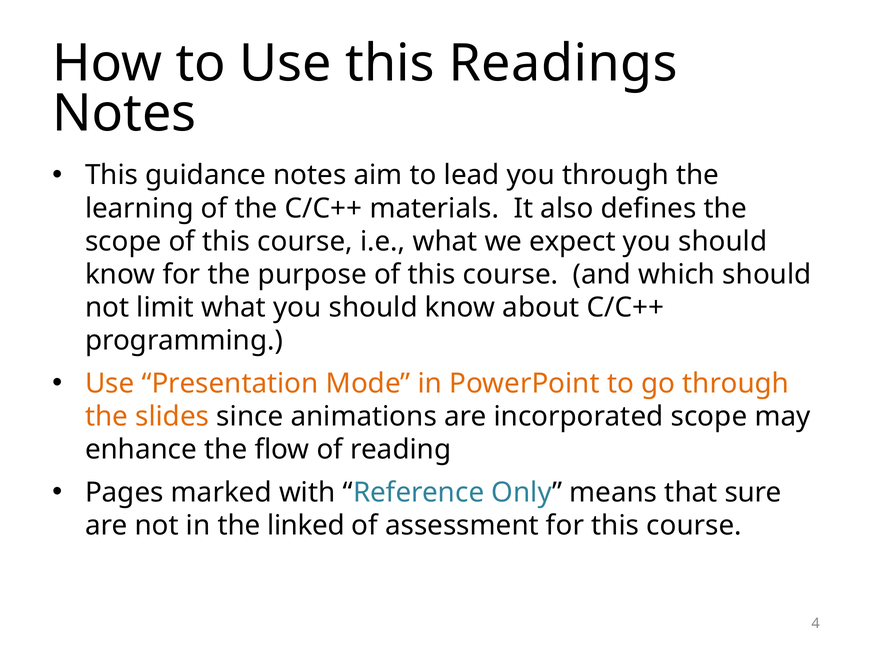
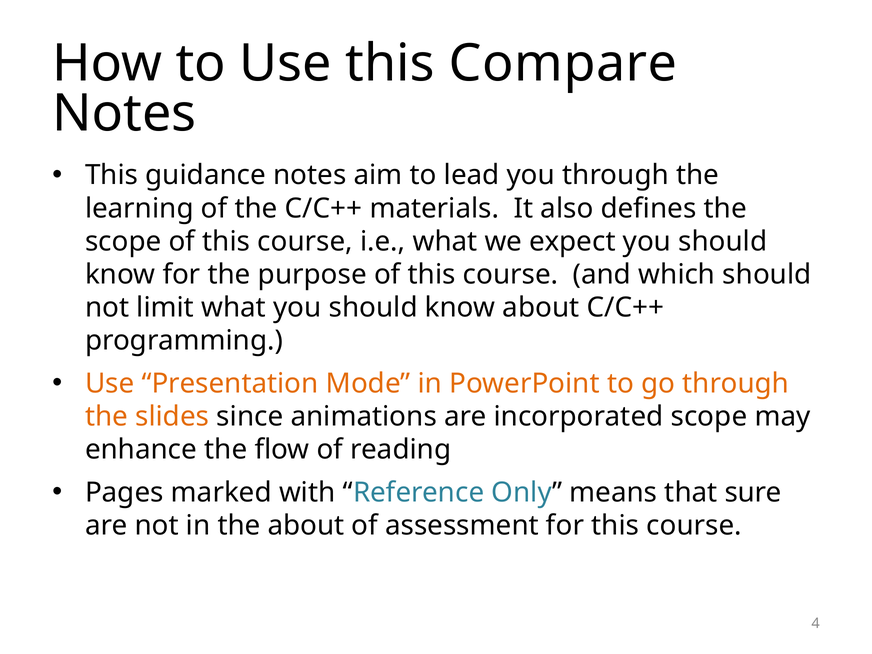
Readings: Readings -> Compare
the linked: linked -> about
